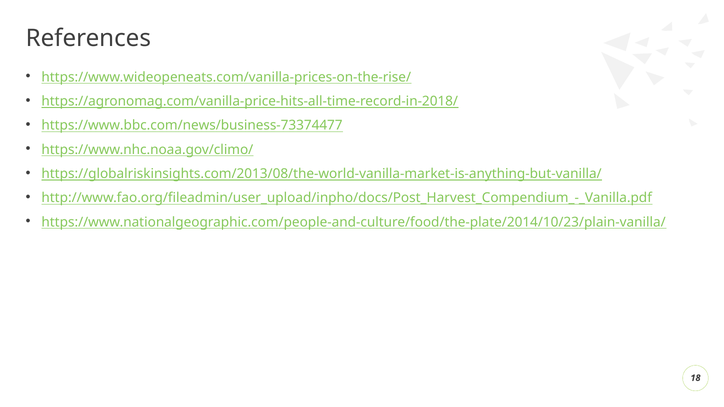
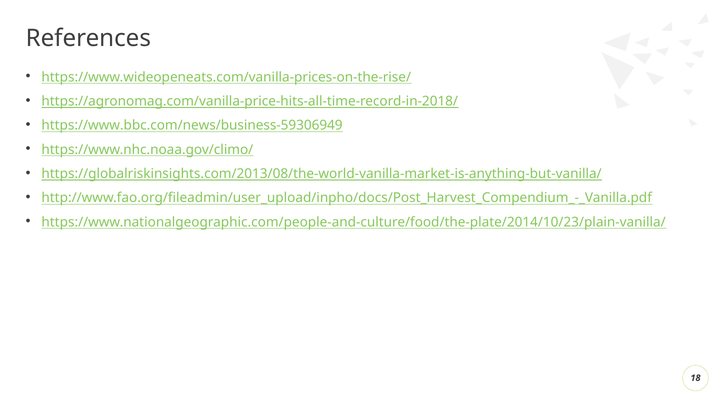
https://www.bbc.com/news/business-73374477: https://www.bbc.com/news/business-73374477 -> https://www.bbc.com/news/business-59306949
